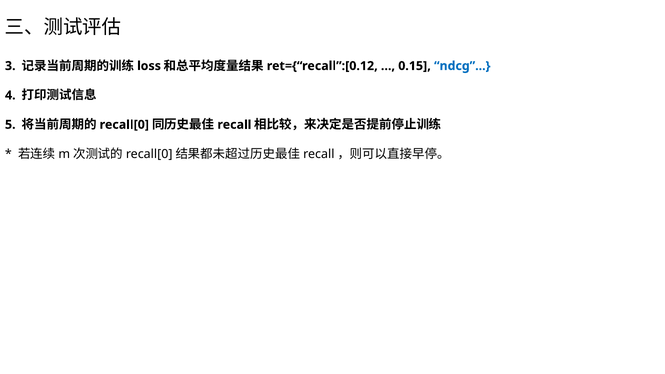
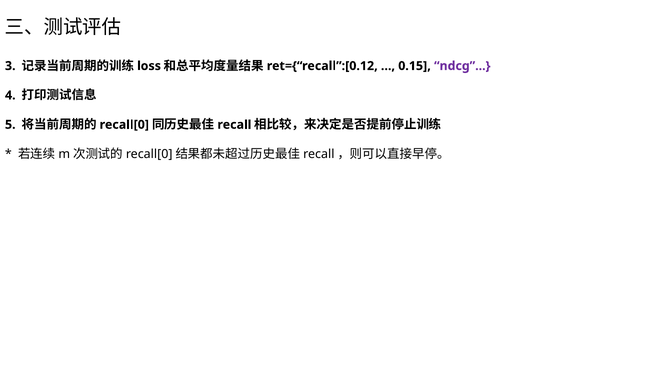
ndcg colour: blue -> purple
